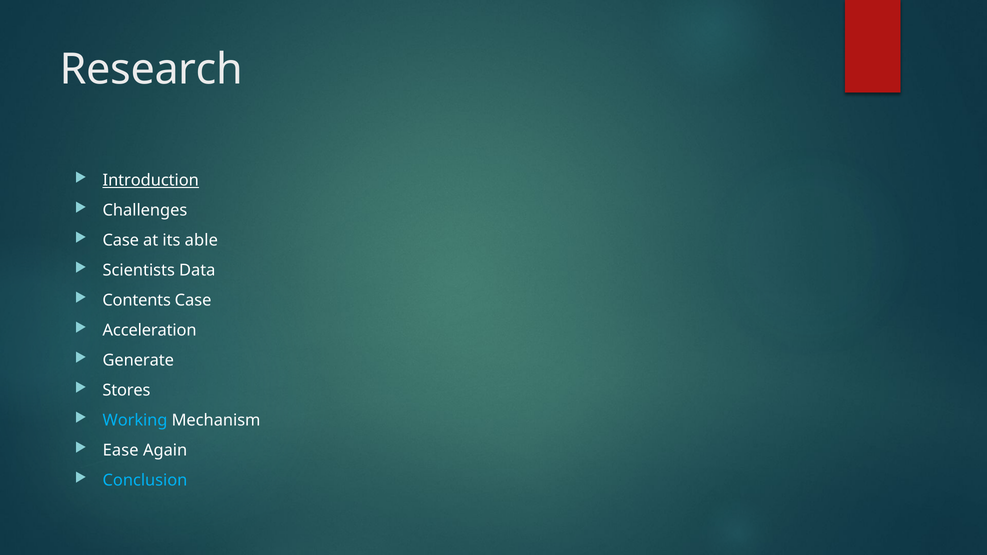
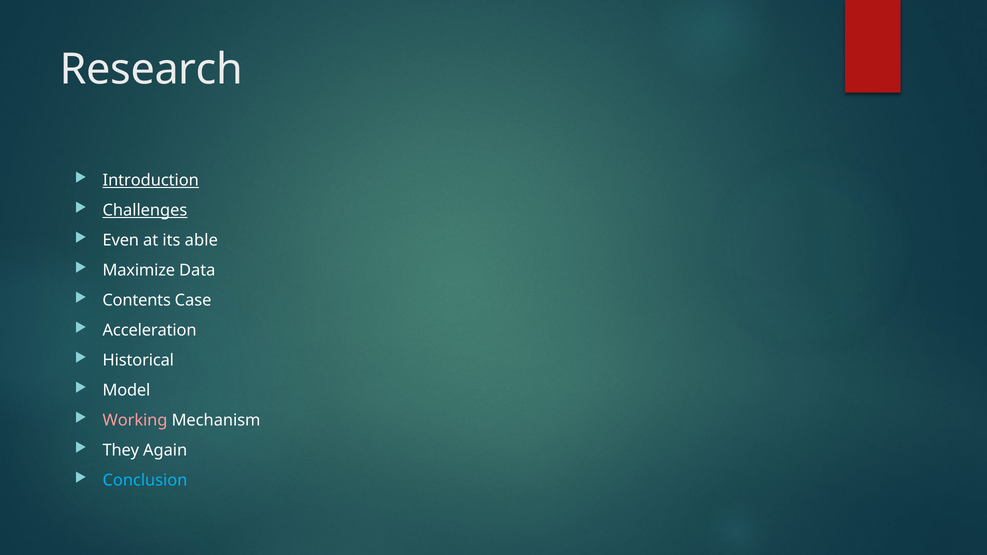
Challenges underline: none -> present
Case at (121, 240): Case -> Even
Scientists: Scientists -> Maximize
Generate: Generate -> Historical
Stores: Stores -> Model
Working colour: light blue -> pink
Ease: Ease -> They
